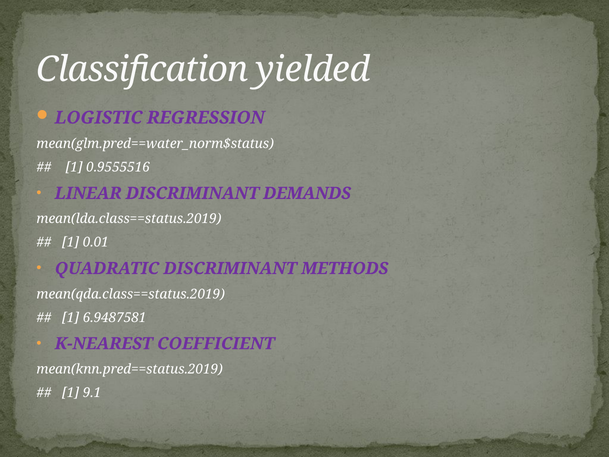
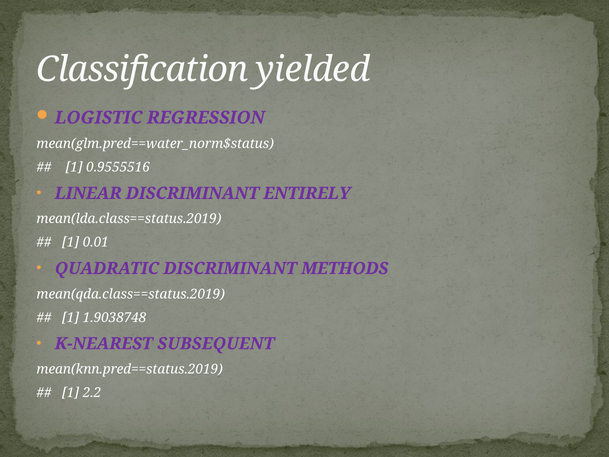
DEMANDS: DEMANDS -> ENTIRELY
6.9487581: 6.9487581 -> 1.9038748
COEFFICIENT: COEFFICIENT -> SUBSEQUENT
9.1: 9.1 -> 2.2
